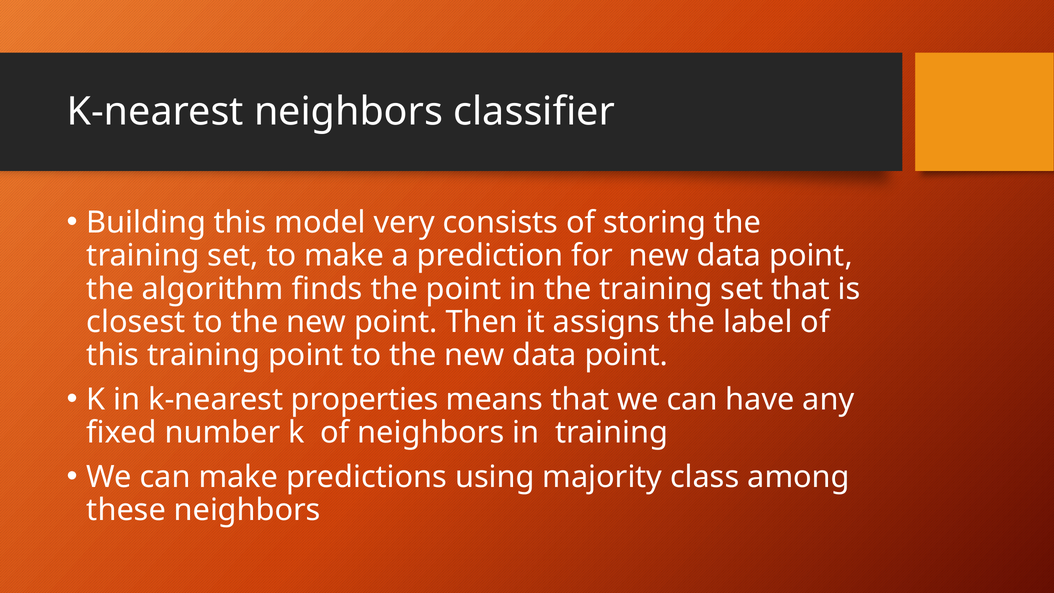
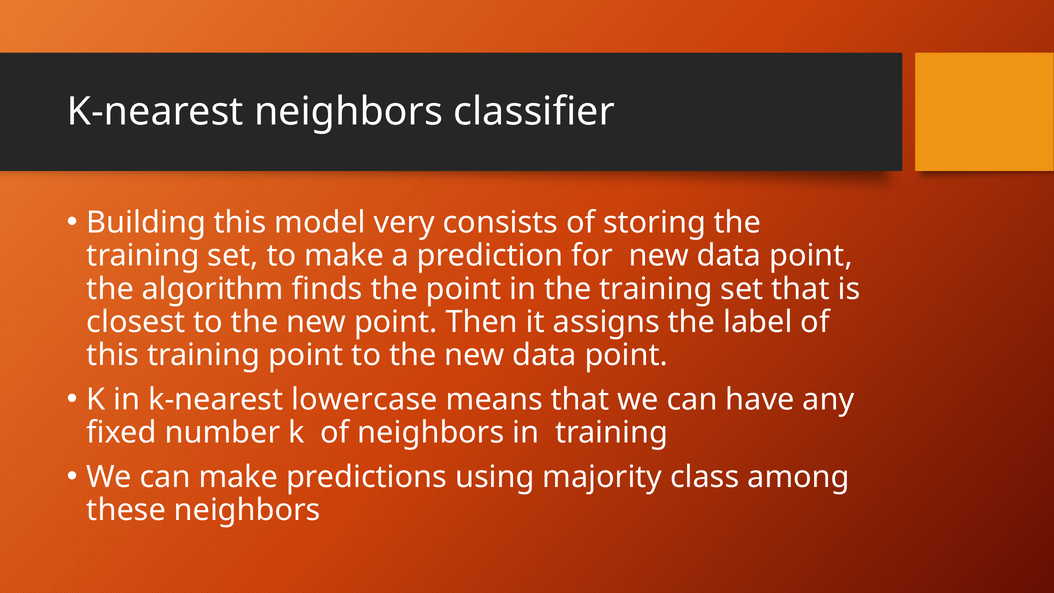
properties: properties -> lowercase
